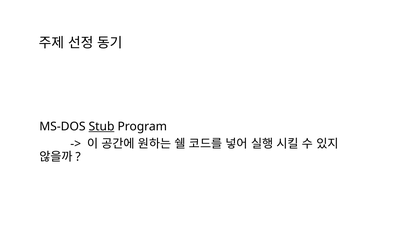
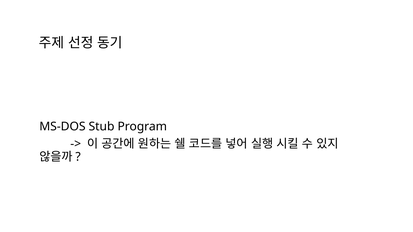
Stub underline: present -> none
